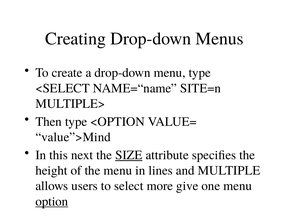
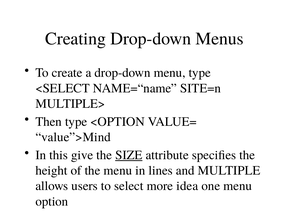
next: next -> give
give: give -> idea
option underline: present -> none
